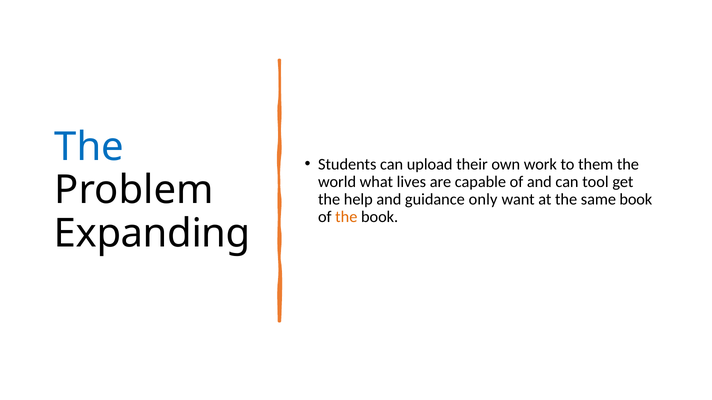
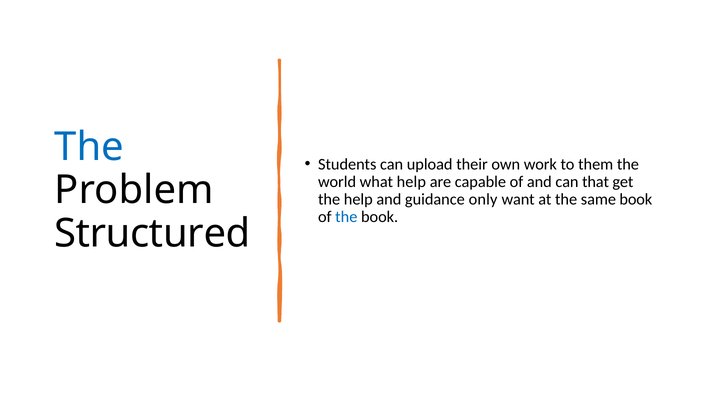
what lives: lives -> help
tool: tool -> that
the at (346, 217) colour: orange -> blue
Expanding: Expanding -> Structured
